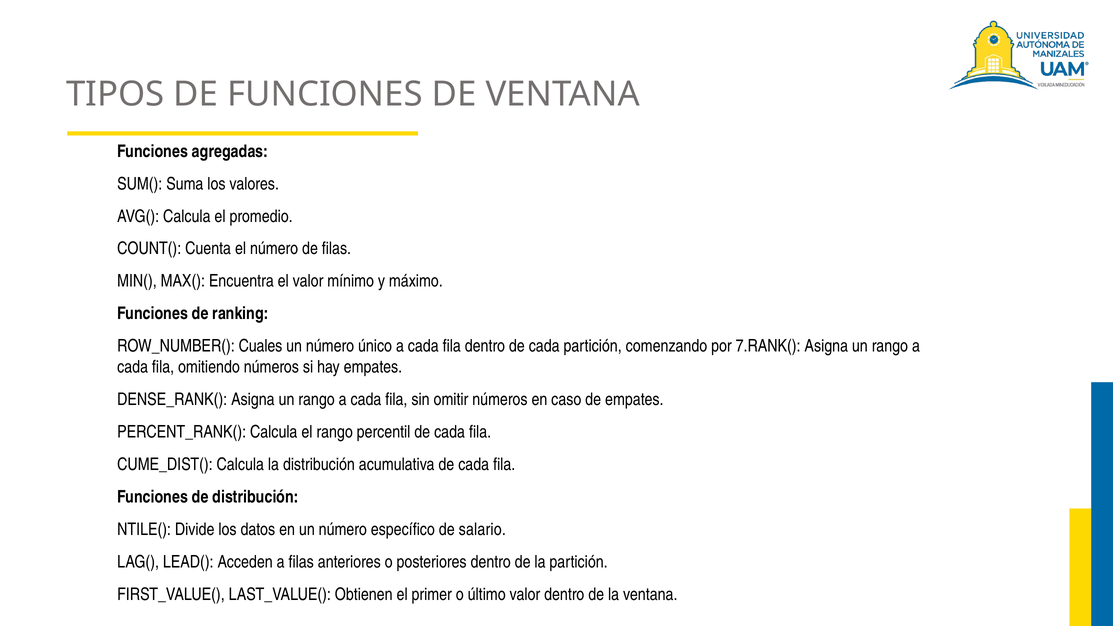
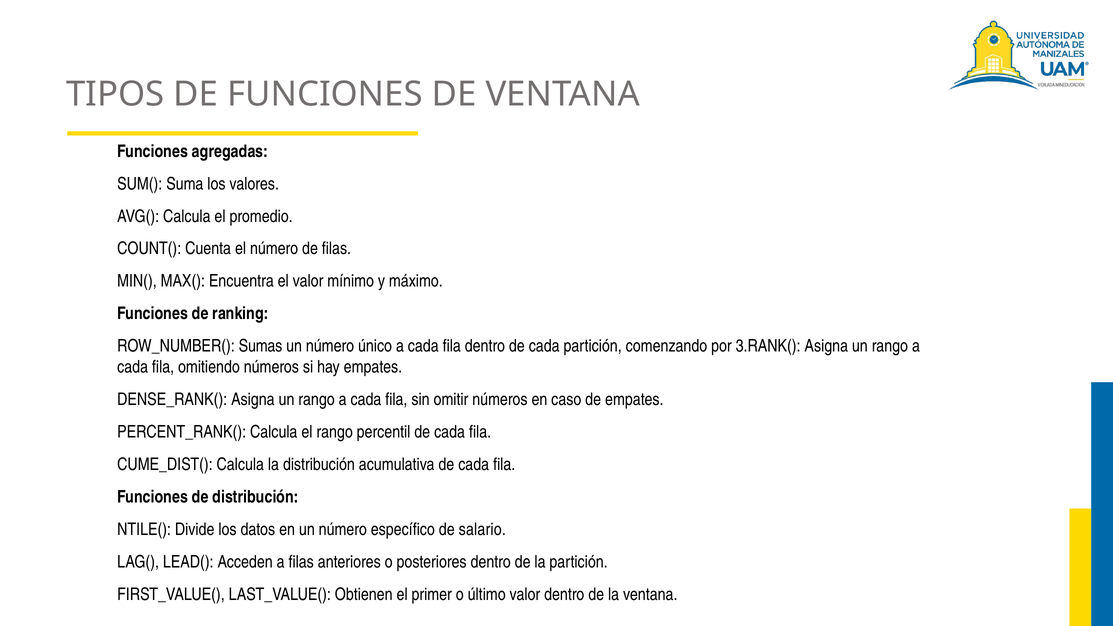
Cuales: Cuales -> Sumas
7.RANK(: 7.RANK( -> 3.RANK(
